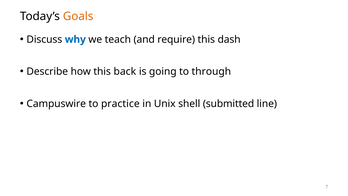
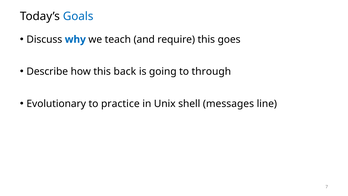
Goals colour: orange -> blue
dash: dash -> goes
Campuswire: Campuswire -> Evolutionary
submitted: submitted -> messages
